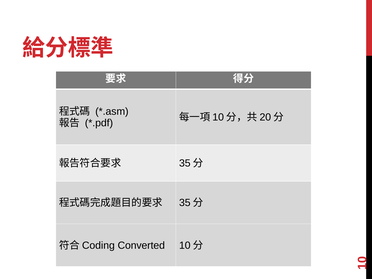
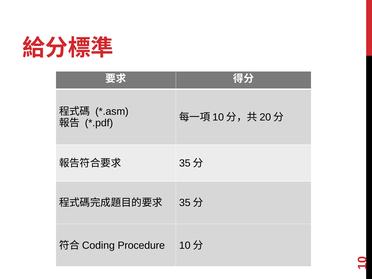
Converted: Converted -> Procedure
